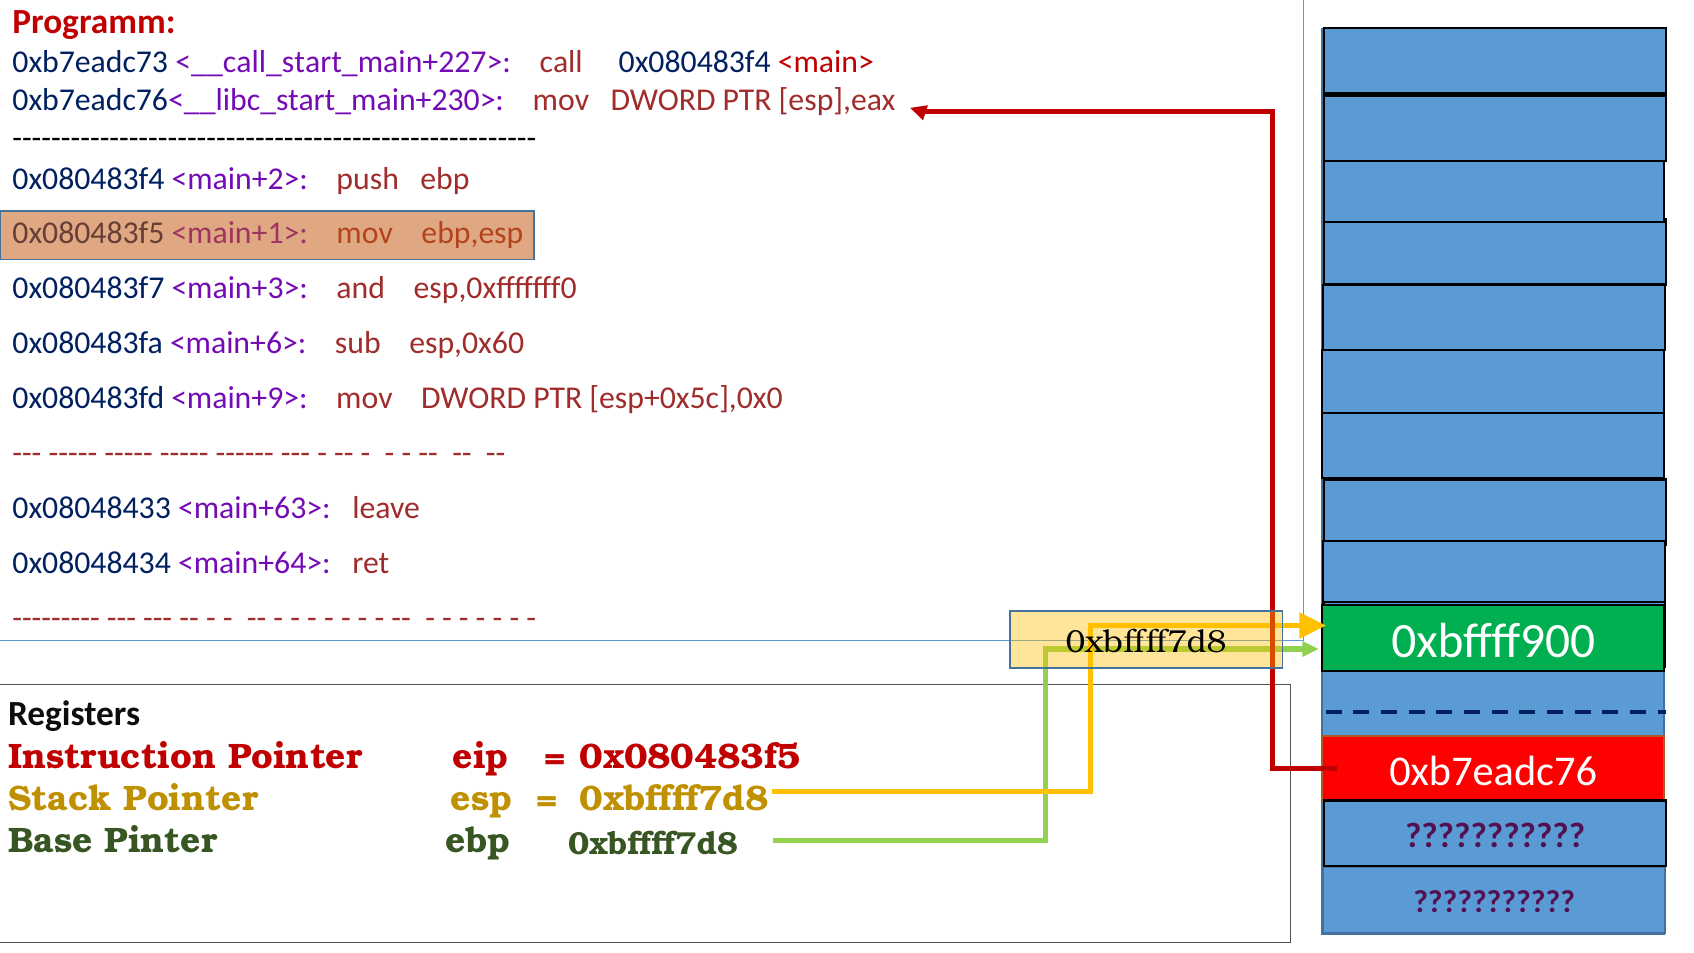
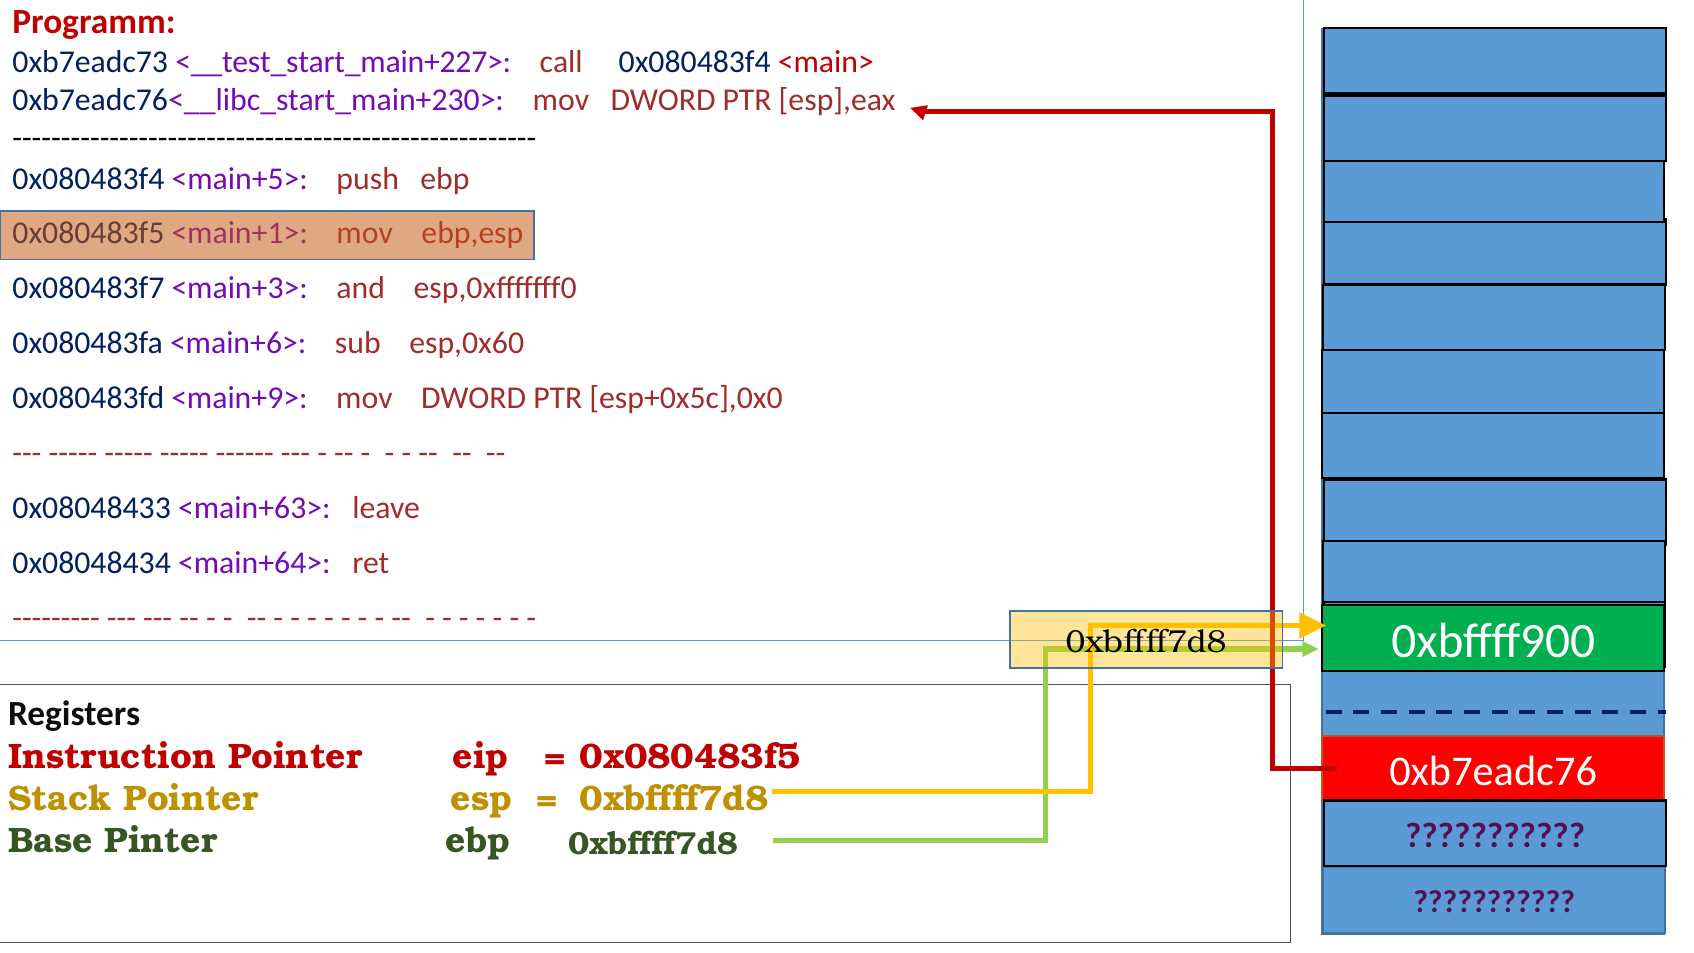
<__call_start_main+227>: <__call_start_main+227> -> <__test_start_main+227>
<main+2>: <main+2> -> <main+5>
